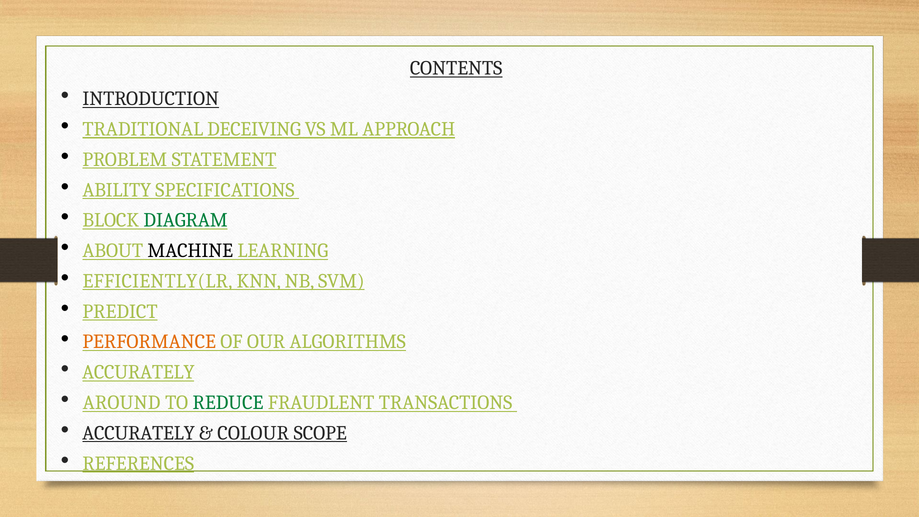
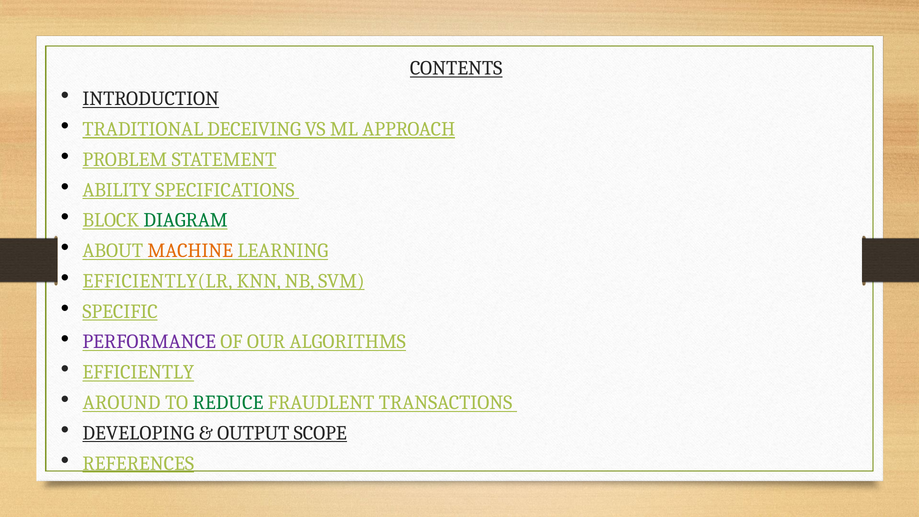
MACHINE colour: black -> orange
PREDICT: PREDICT -> SPECIFIC
PERFORMANCE colour: orange -> purple
ACCURATELY at (138, 372): ACCURATELY -> EFFICIENTLY
ACCURATELY at (139, 433): ACCURATELY -> DEVELOPING
COLOUR: COLOUR -> OUTPUT
